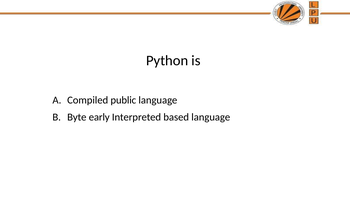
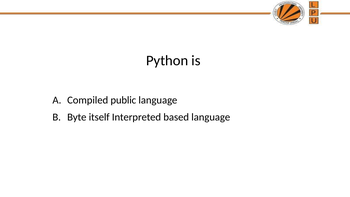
early: early -> itself
